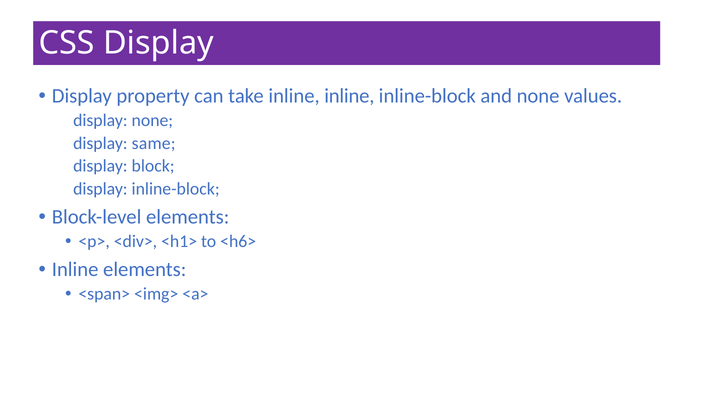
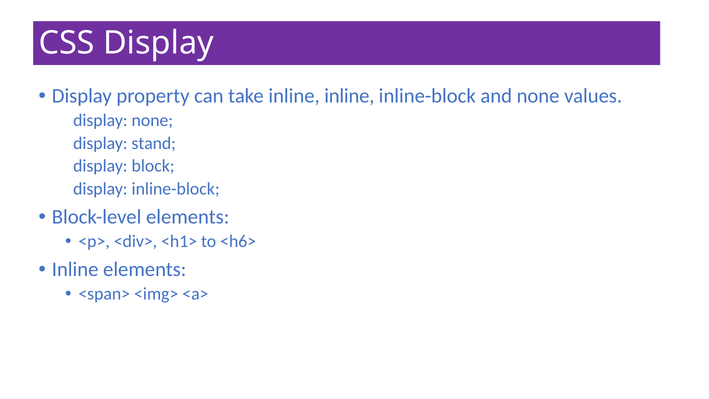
same: same -> stand
